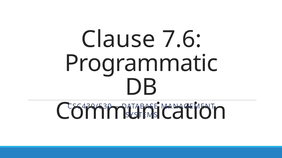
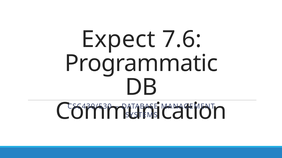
Clause: Clause -> Expect
